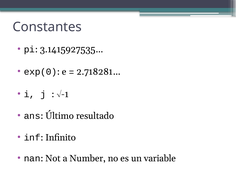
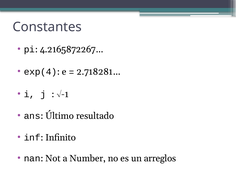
3.1415927535…: 3.1415927535… -> 4.2165872267…
exp(0: exp(0 -> exp(4
variable: variable -> arreglos
